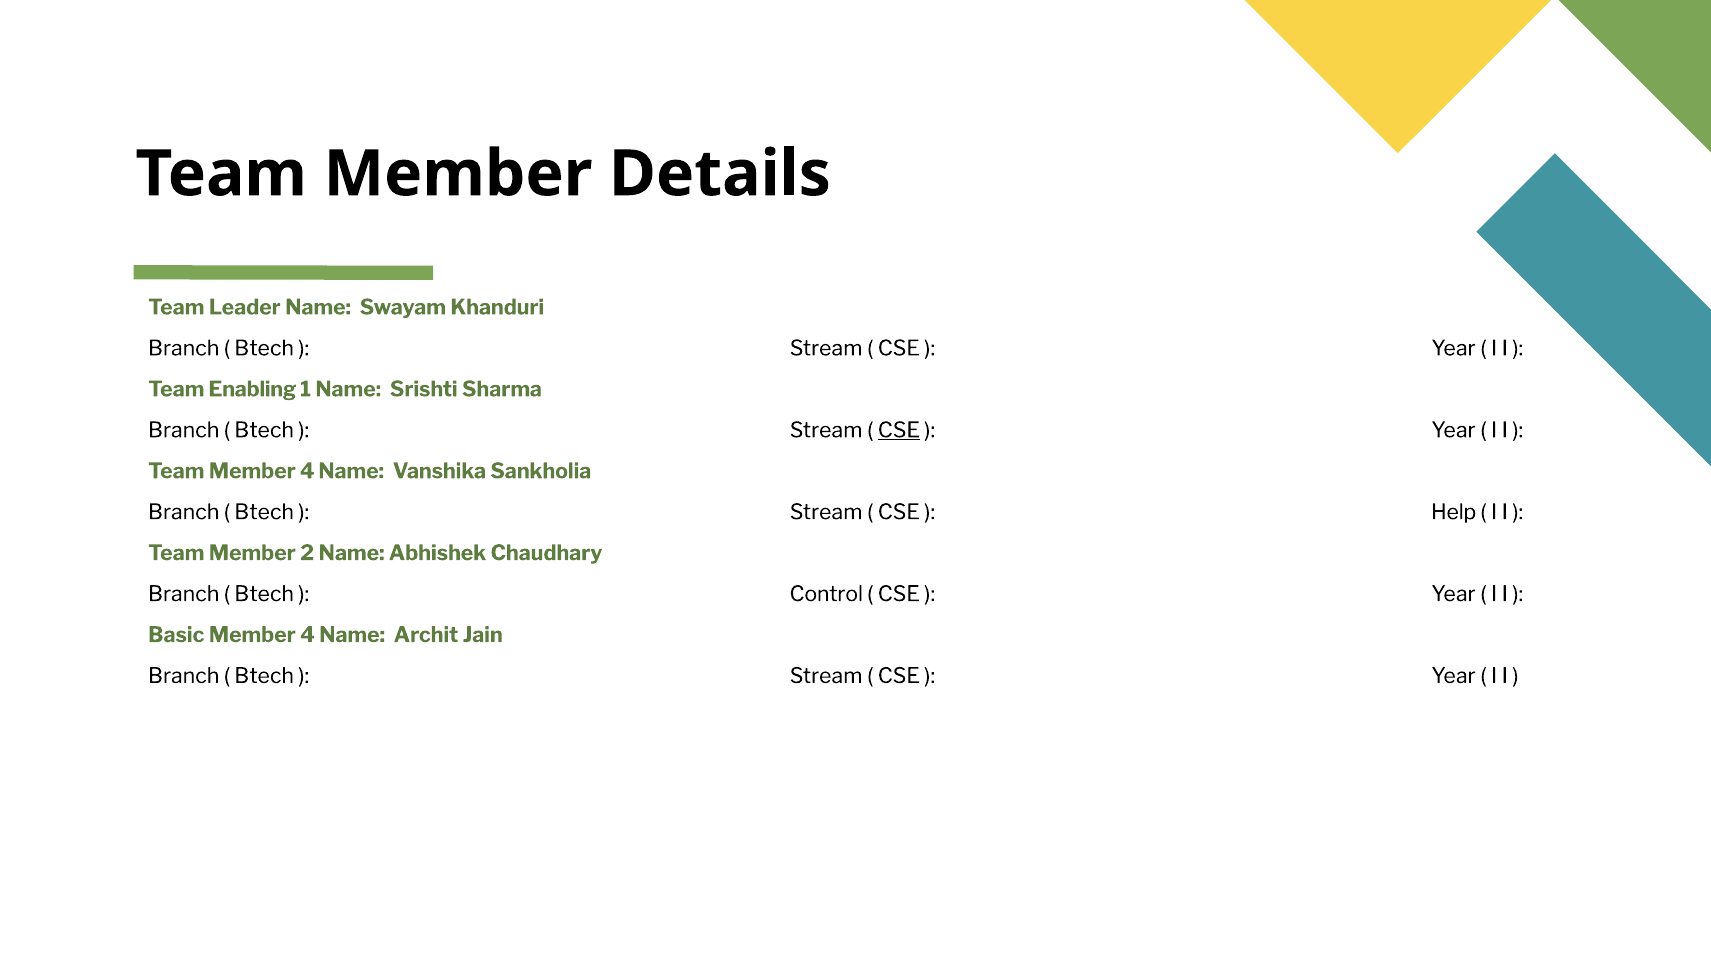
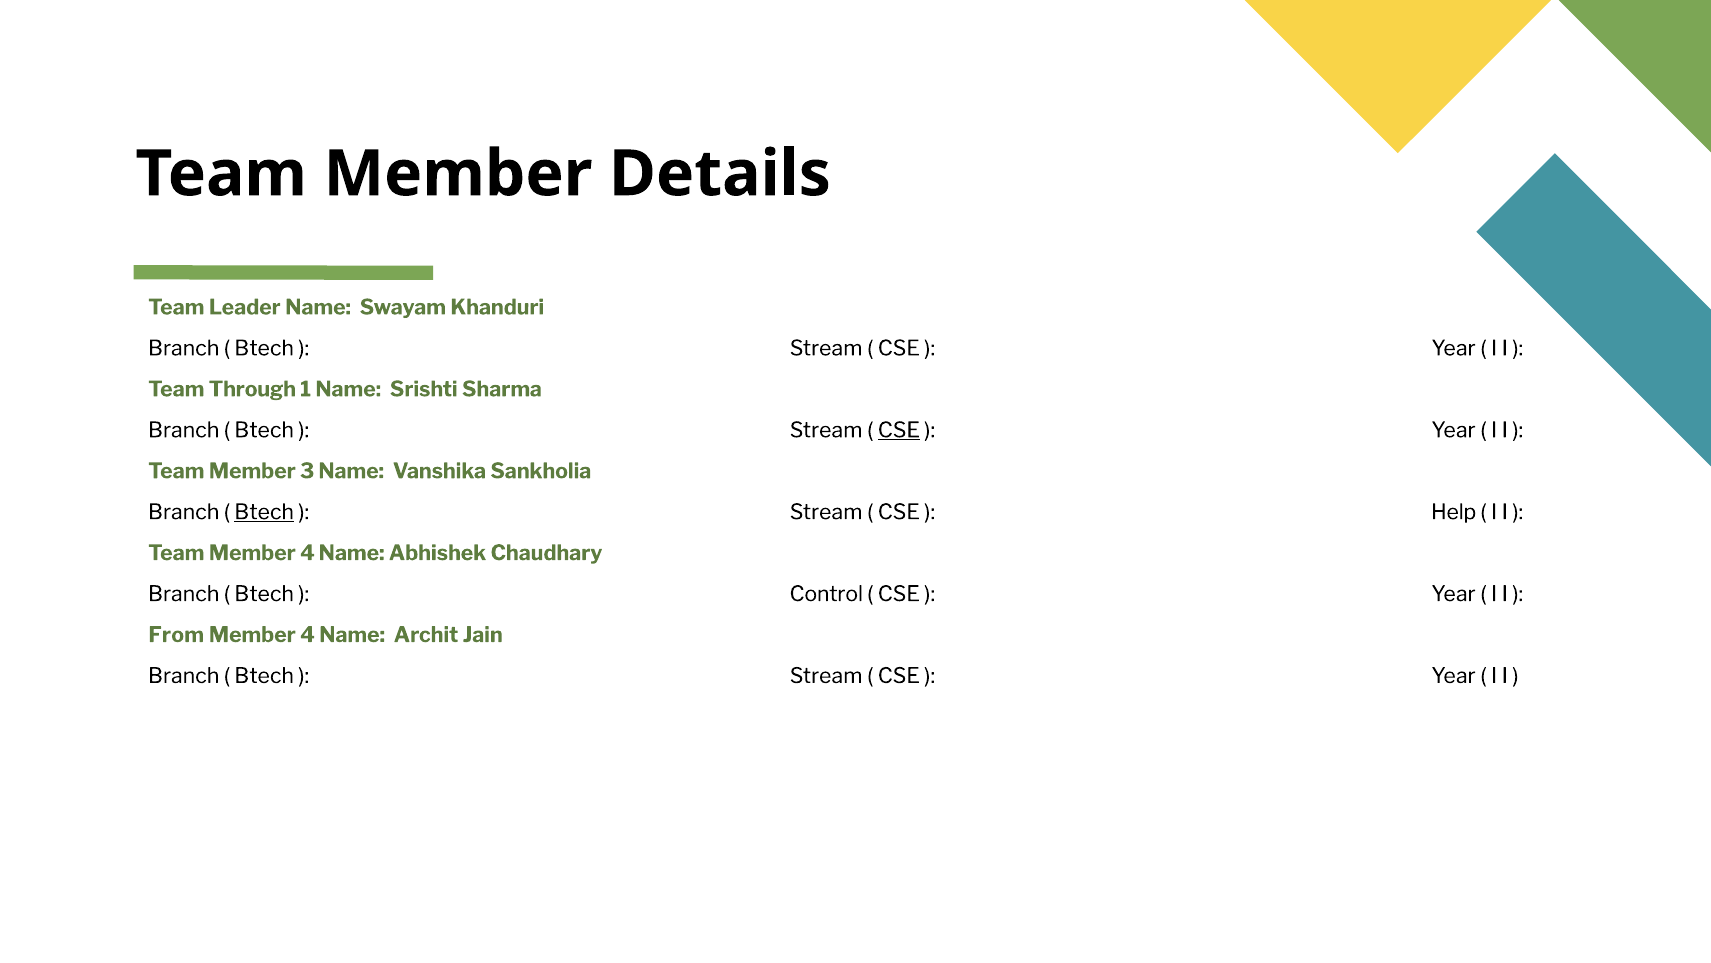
Enabling: Enabling -> Through
Team Member 4: 4 -> 3
Btech at (264, 512) underline: none -> present
Team Member 2: 2 -> 4
Basic: Basic -> From
